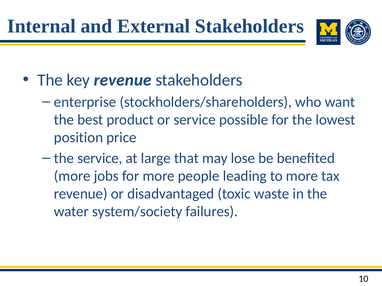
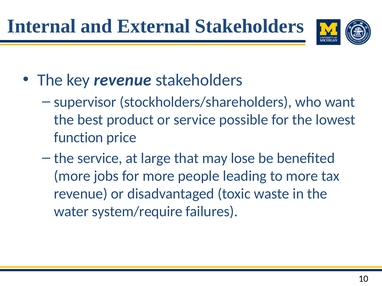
enterprise: enterprise -> supervisor
position: position -> function
system/society: system/society -> system/require
